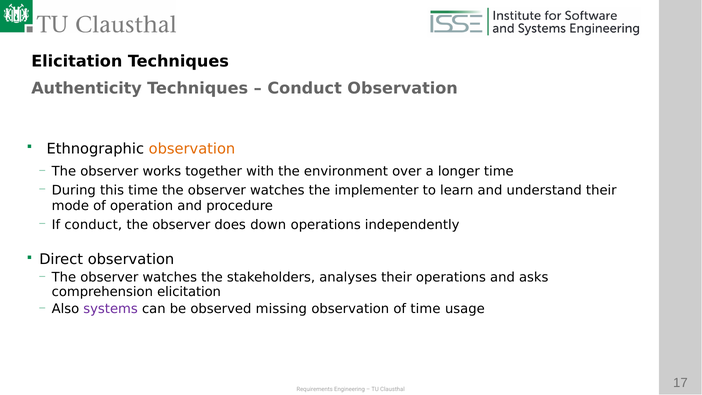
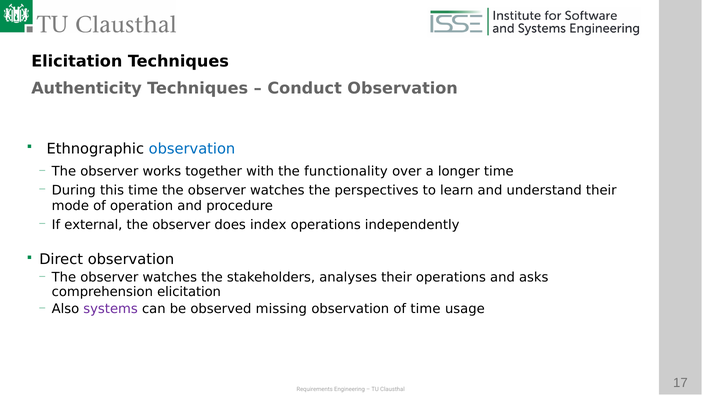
observation at (192, 149) colour: orange -> blue
environment: environment -> functionality
implementer: implementer -> perspectives
If conduct: conduct -> external
down: down -> index
